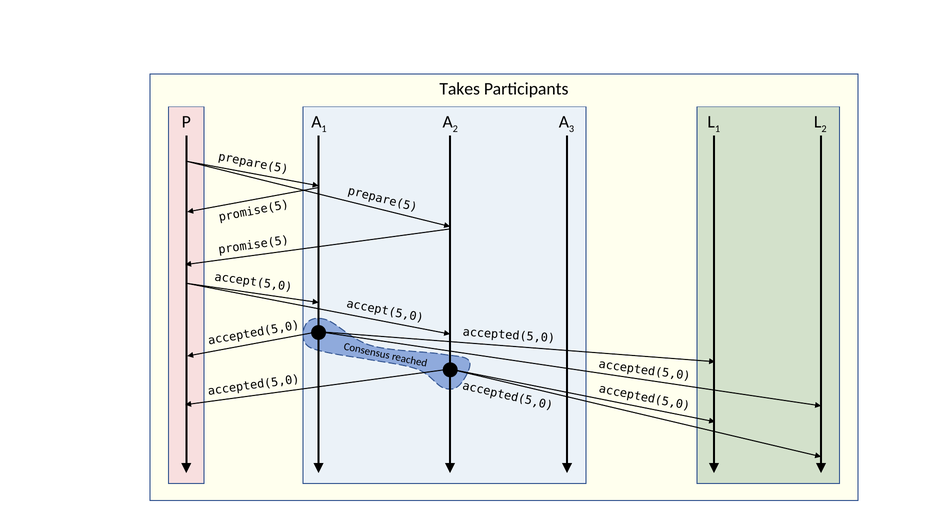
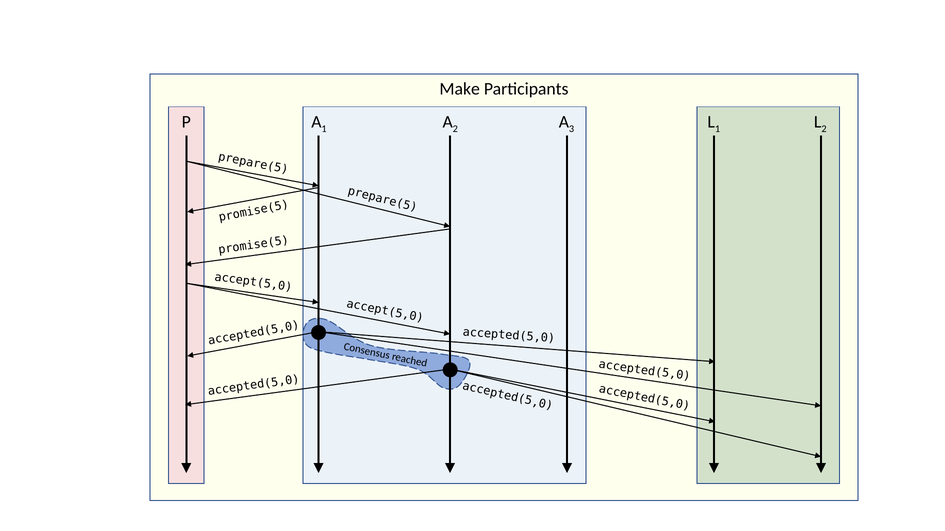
Takes: Takes -> Make
